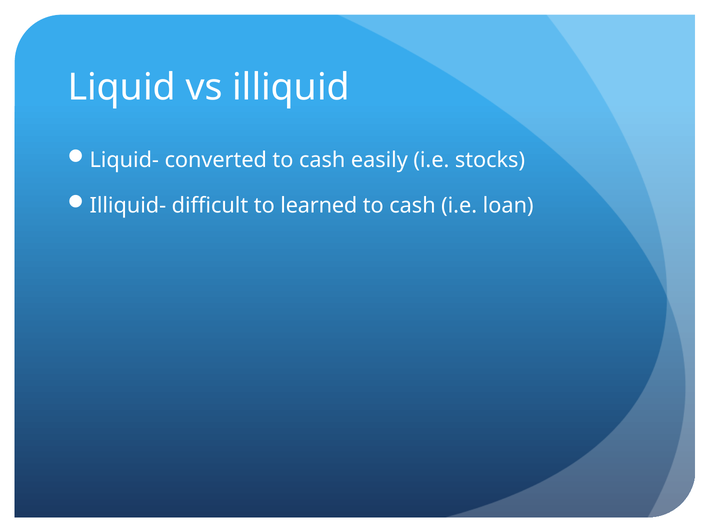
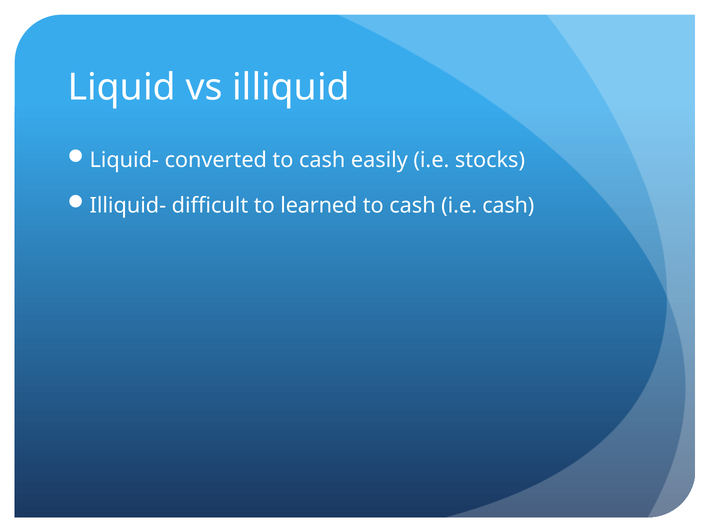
i.e loan: loan -> cash
